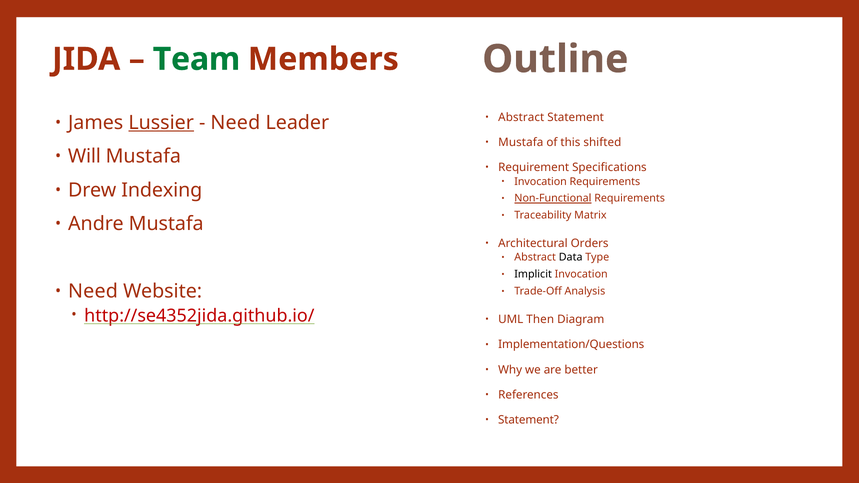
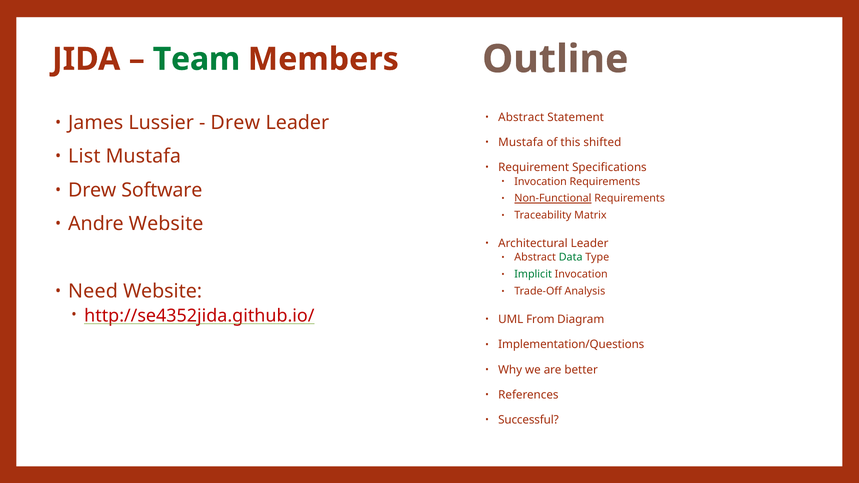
Lussier underline: present -> none
Need at (235, 123): Need -> Drew
Will: Will -> List
Indexing: Indexing -> Software
Andre Mustafa: Mustafa -> Website
Architectural Orders: Orders -> Leader
Data colour: black -> green
Implicit colour: black -> green
Then: Then -> From
Statement at (528, 420): Statement -> Successful
